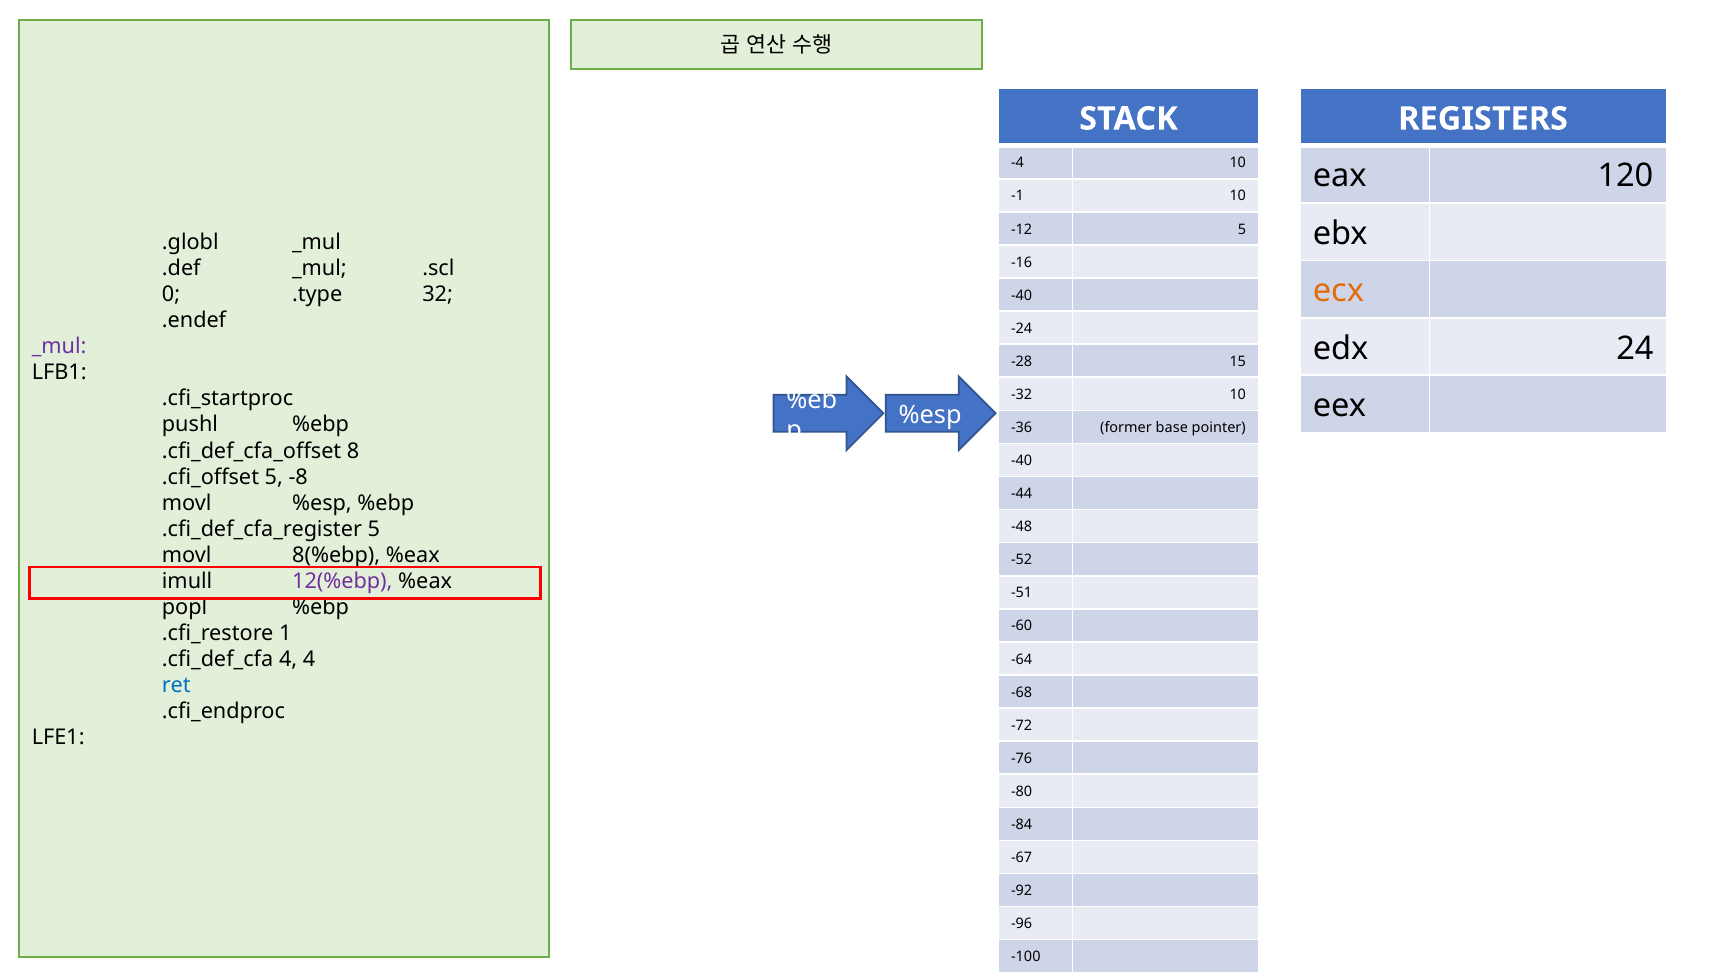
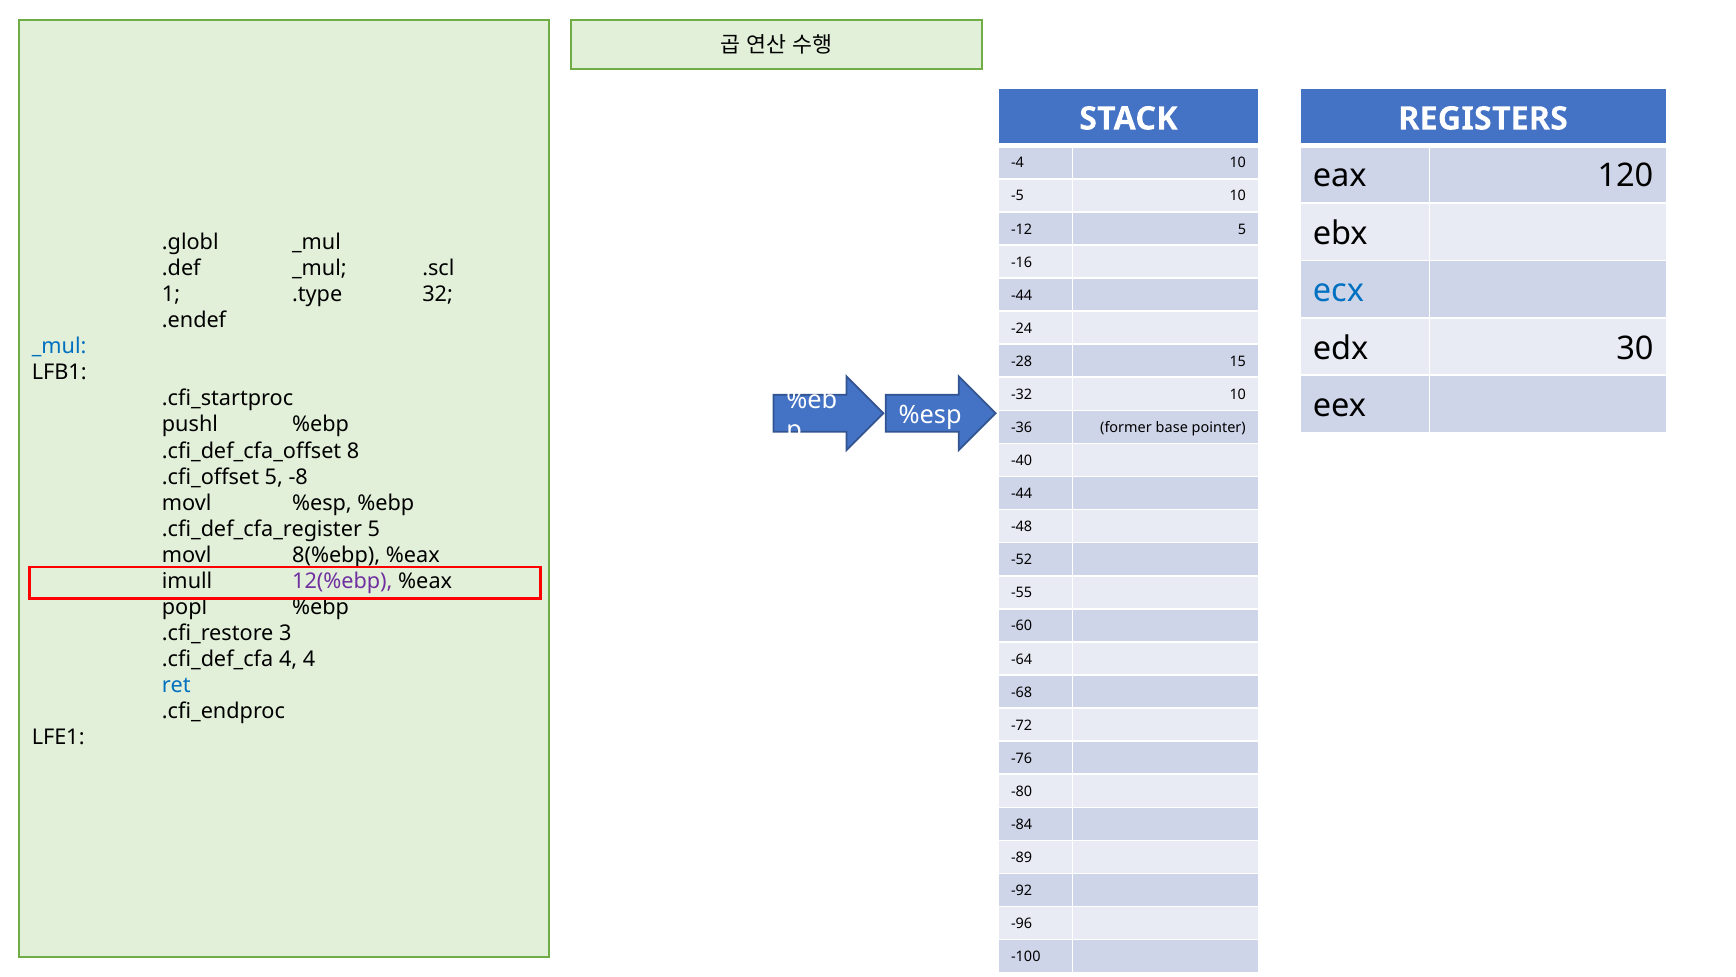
-1: -1 -> -5
ecx colour: orange -> blue
0: 0 -> 1
-40 at (1022, 295): -40 -> -44
24: 24 -> 30
_mul at (59, 346) colour: purple -> blue
-51: -51 -> -55
1: 1 -> 3
-67: -67 -> -89
